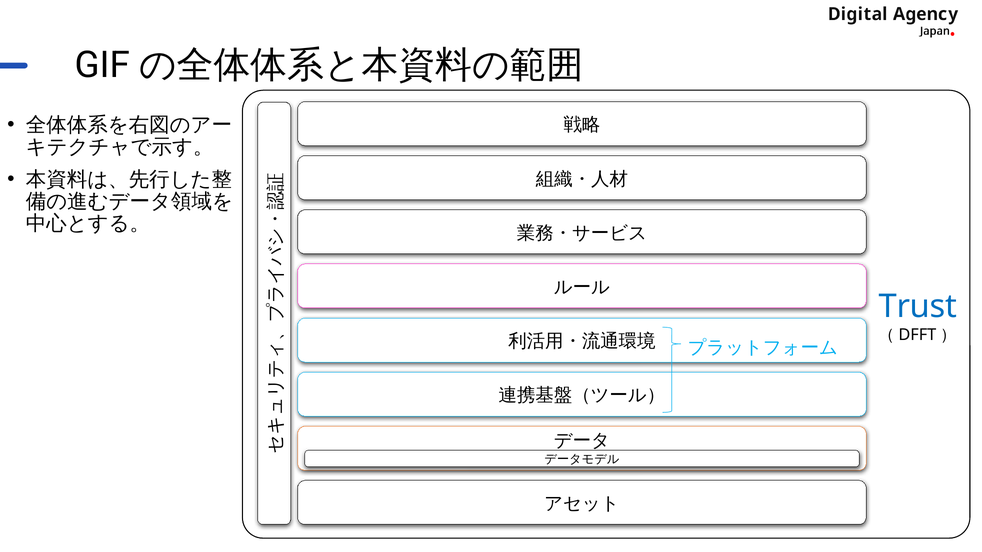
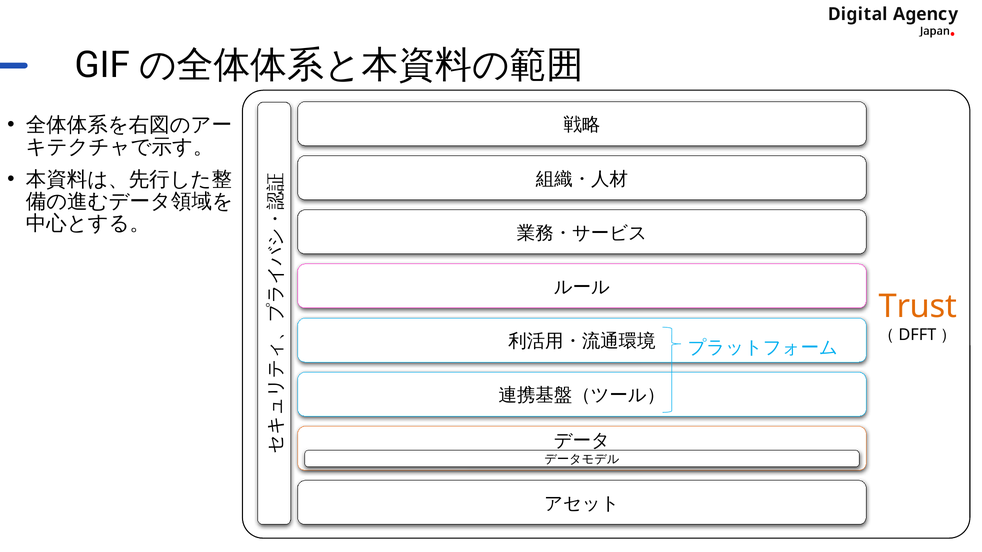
Trust colour: blue -> orange
